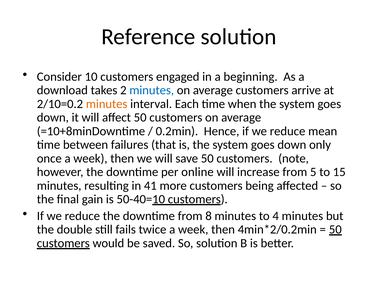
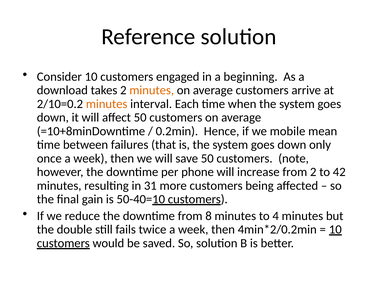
minutes at (152, 90) colour: blue -> orange
Hence if we reduce: reduce -> mobile
online: online -> phone
from 5: 5 -> 2
15: 15 -> 42
41: 41 -> 31
50 at (335, 229): 50 -> 10
